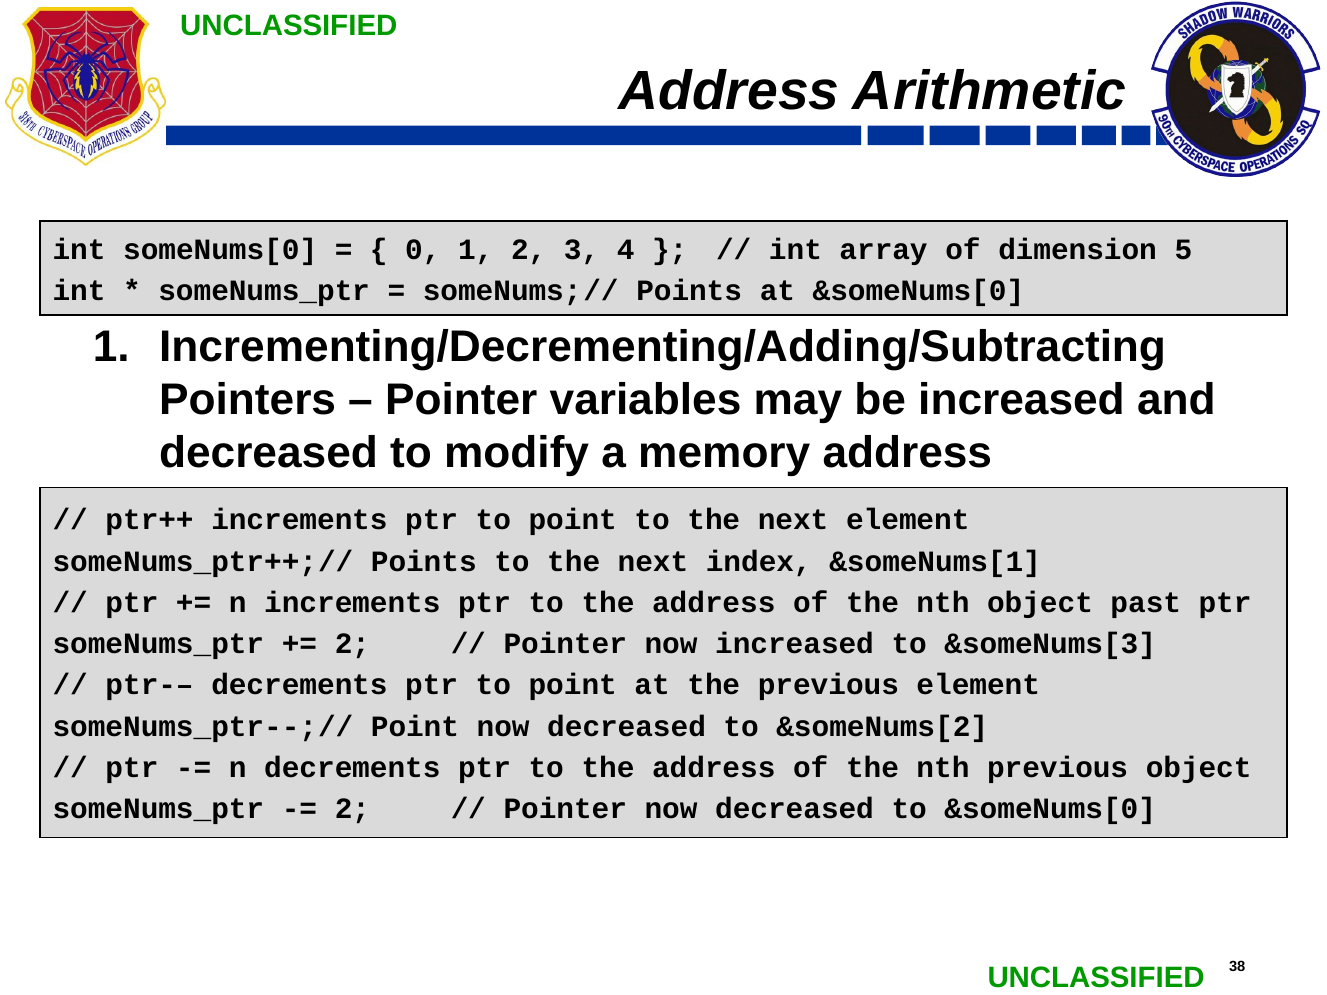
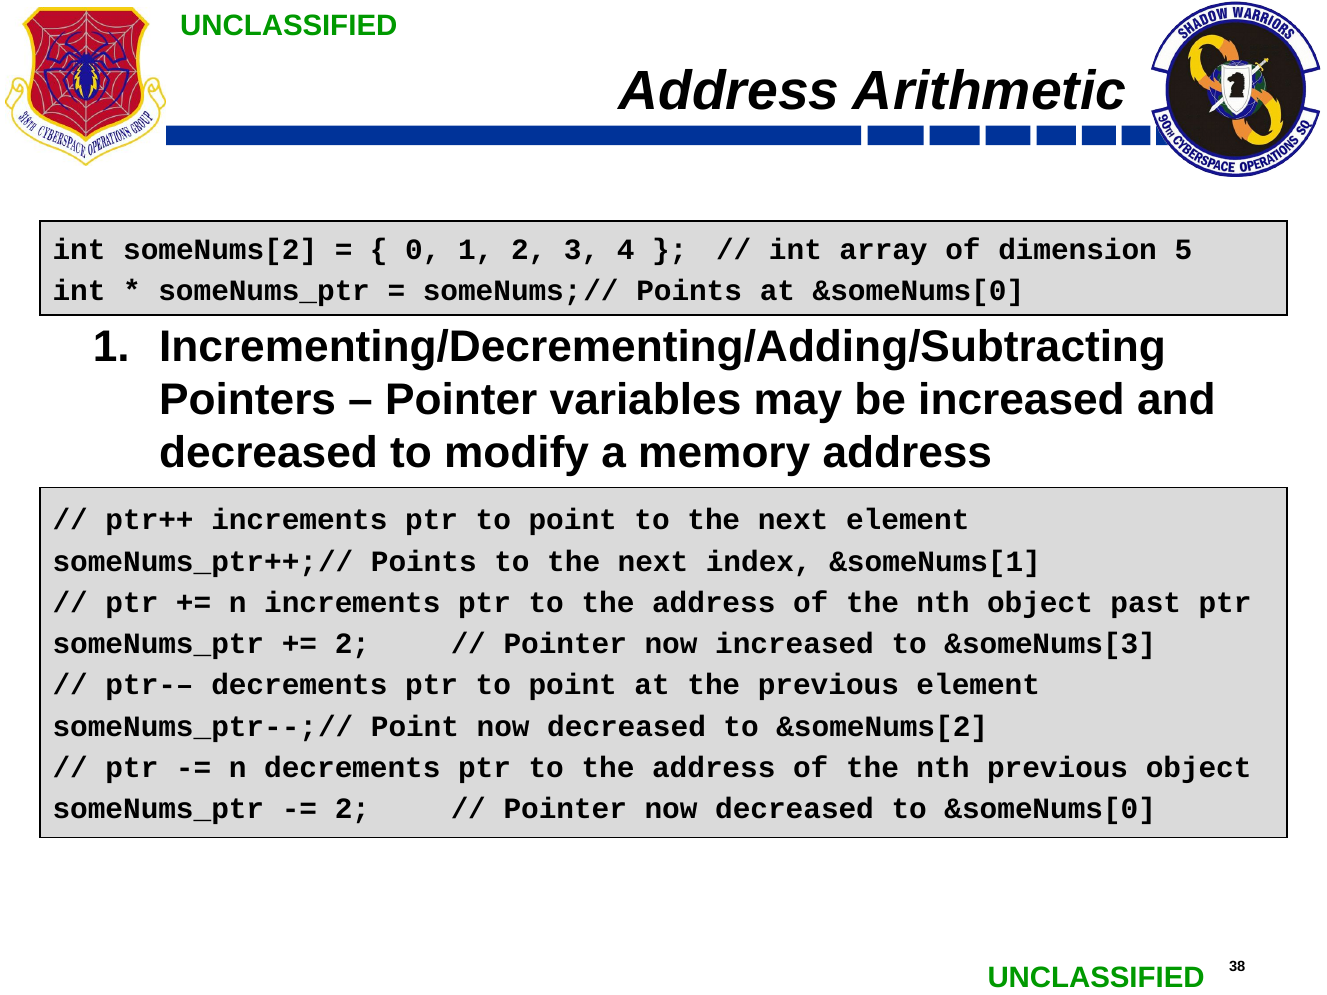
someNums[0: someNums[0 -> someNums[2
